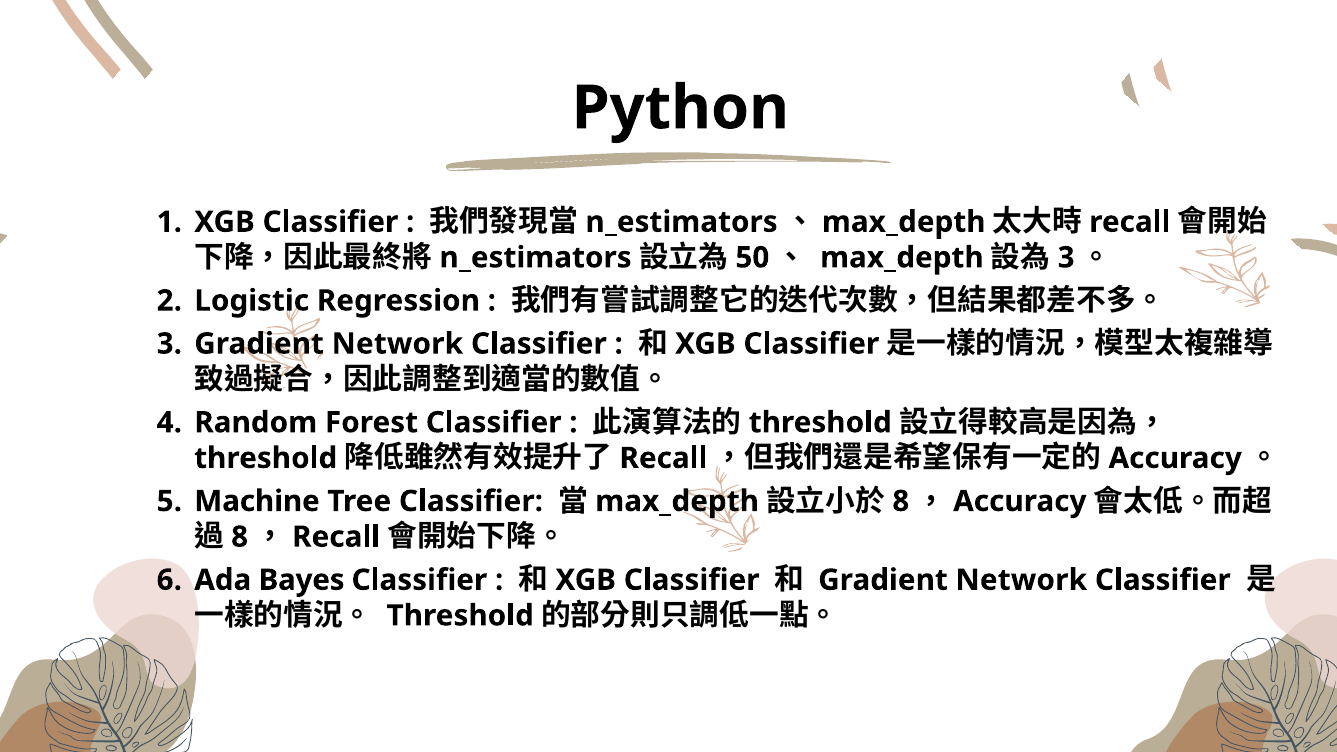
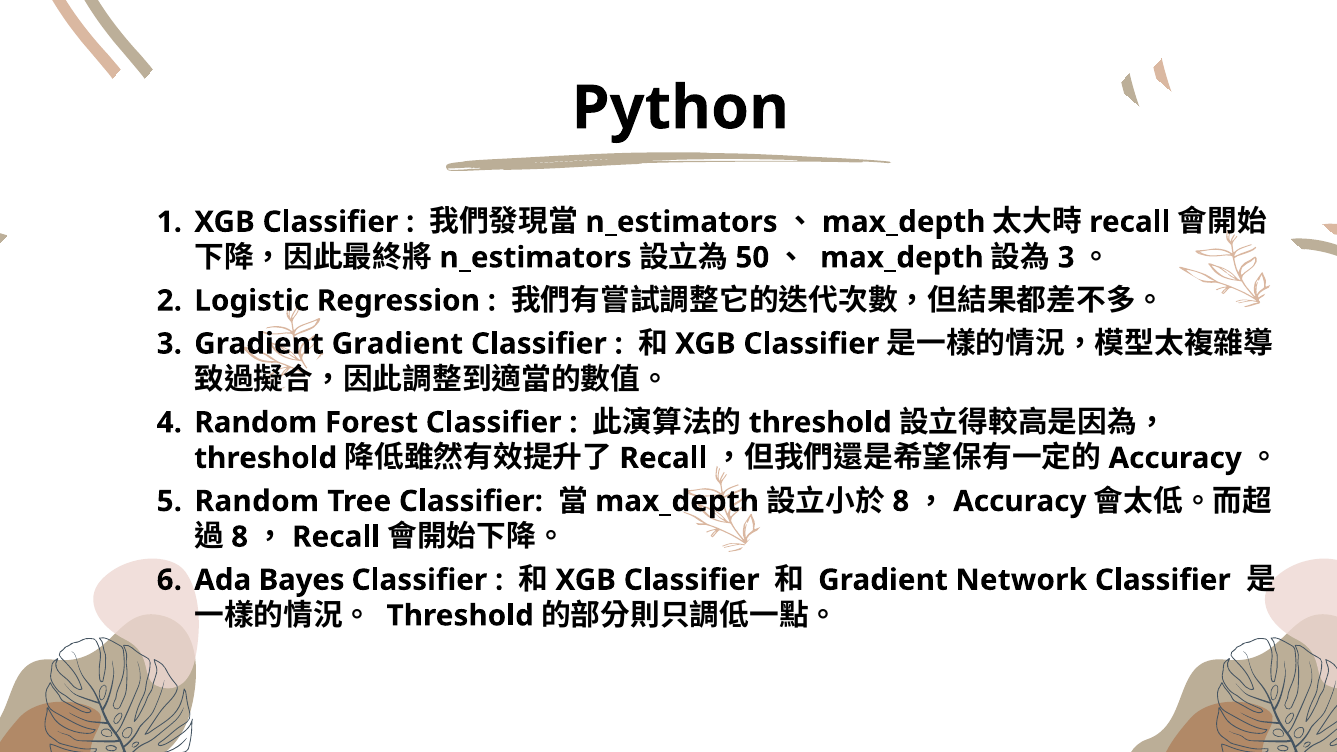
Network at (397, 344): Network -> Gradient
Machine at (257, 501): Machine -> Random
